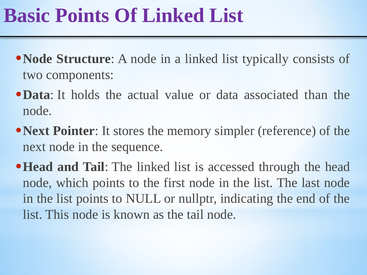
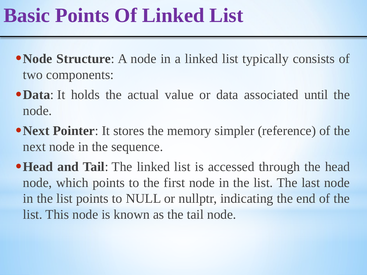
than: than -> until
